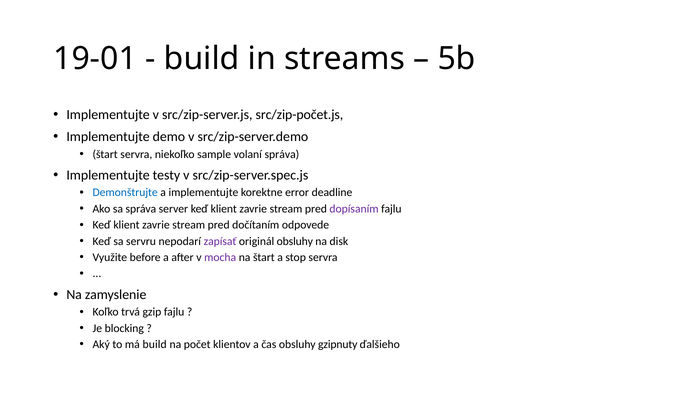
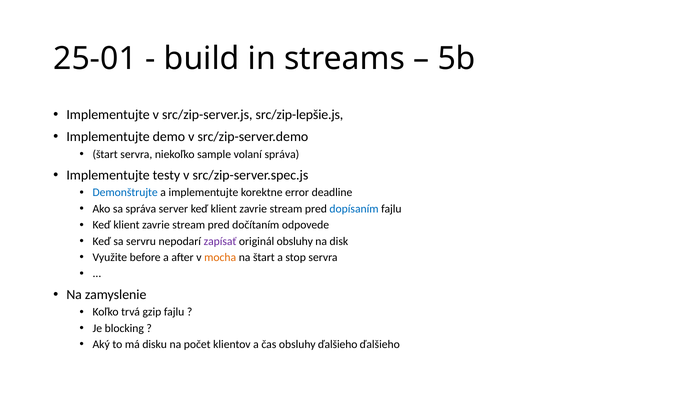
19-01: 19-01 -> 25-01
src/zip-počet.js: src/zip-počet.js -> src/zip-lepšie.js
dopísaním colour: purple -> blue
mocha colour: purple -> orange
má build: build -> disku
obsluhy gzipnuty: gzipnuty -> ďalšieho
